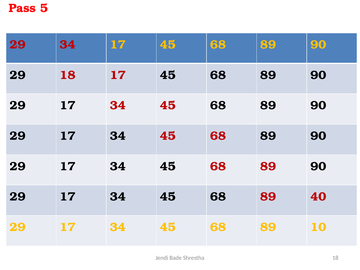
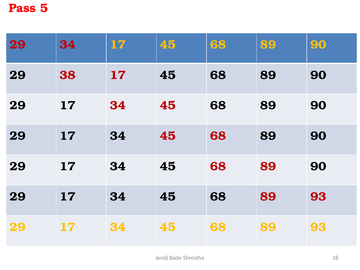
29 18: 18 -> 38
40 at (318, 197): 40 -> 93
10 at (318, 227): 10 -> 93
